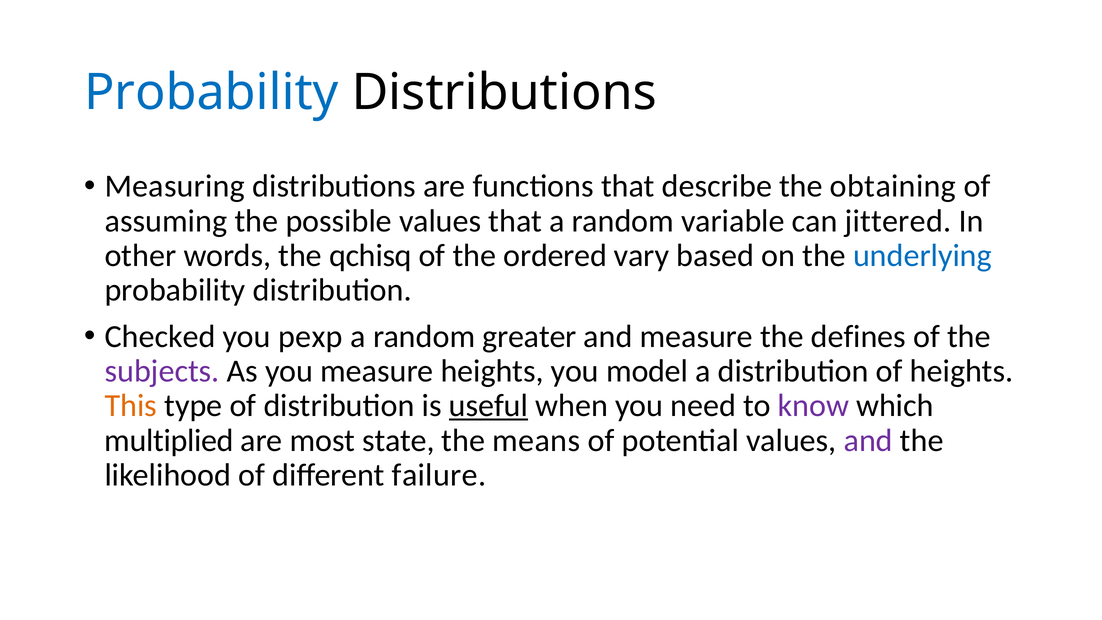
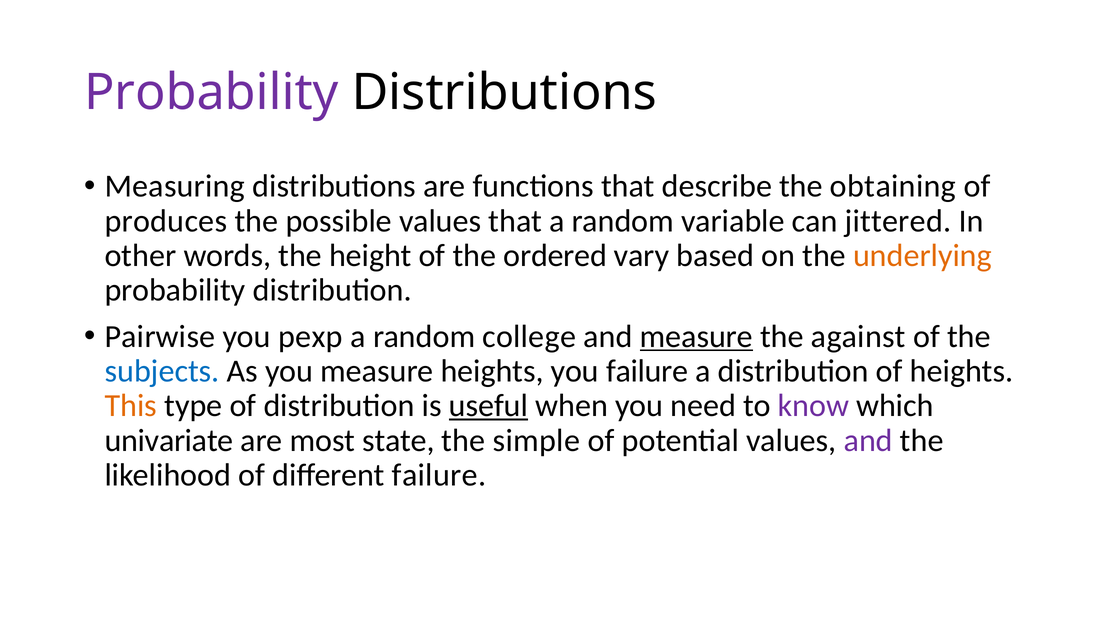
Probability at (211, 93) colour: blue -> purple
assuming: assuming -> produces
qchisq: qchisq -> height
underlying colour: blue -> orange
Checked: Checked -> Pairwise
greater: greater -> college
measure at (696, 336) underline: none -> present
defines: defines -> against
subjects colour: purple -> blue
you model: model -> failure
multiplied: multiplied -> univariate
means: means -> simple
